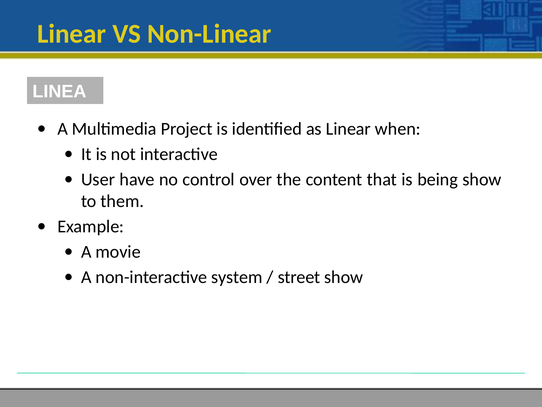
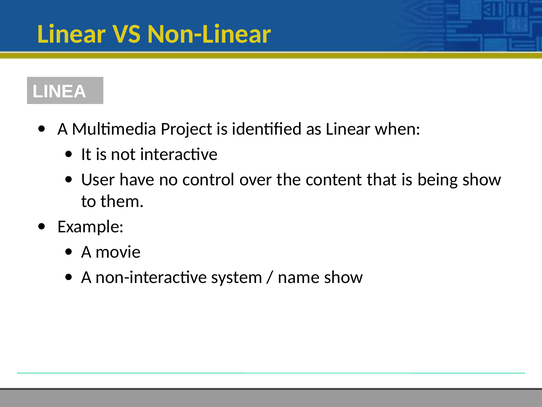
street: street -> name
